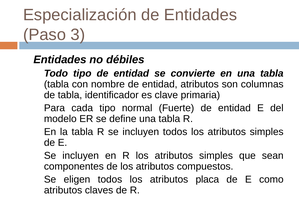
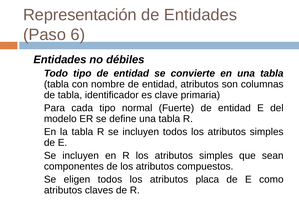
Especialización: Especialización -> Representación
3: 3 -> 6
